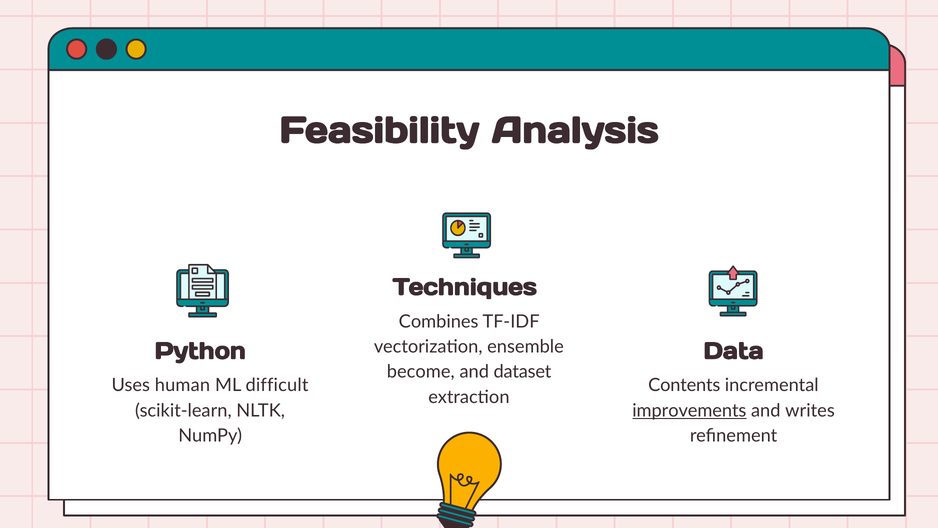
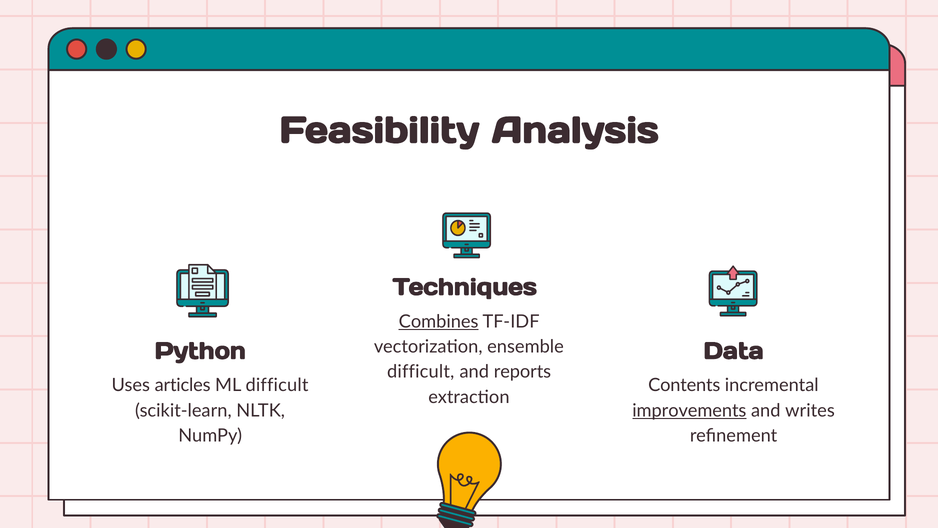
Combines underline: none -> present
become at (421, 372): become -> difficult
dataset: dataset -> reports
human: human -> articles
